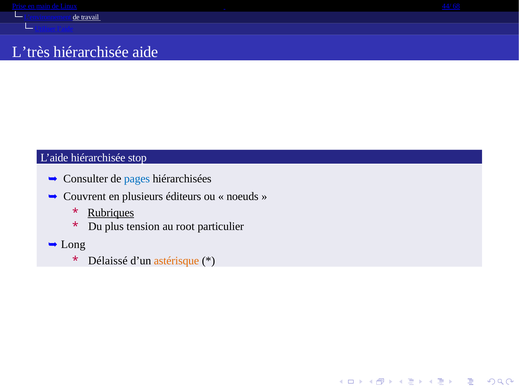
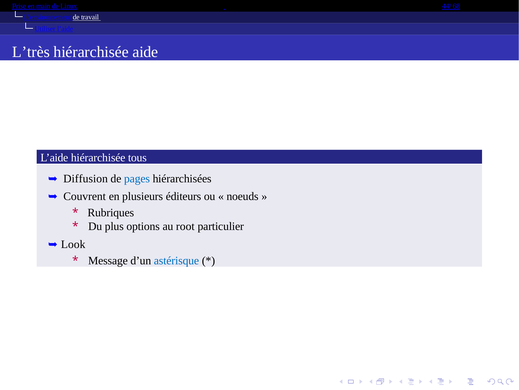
stop: stop -> tous
Consulter: Consulter -> Diffusion
Rubriques underline: present -> none
tension: tension -> options
Long: Long -> Look
Délaissé: Délaissé -> Message
astérisque colour: orange -> blue
